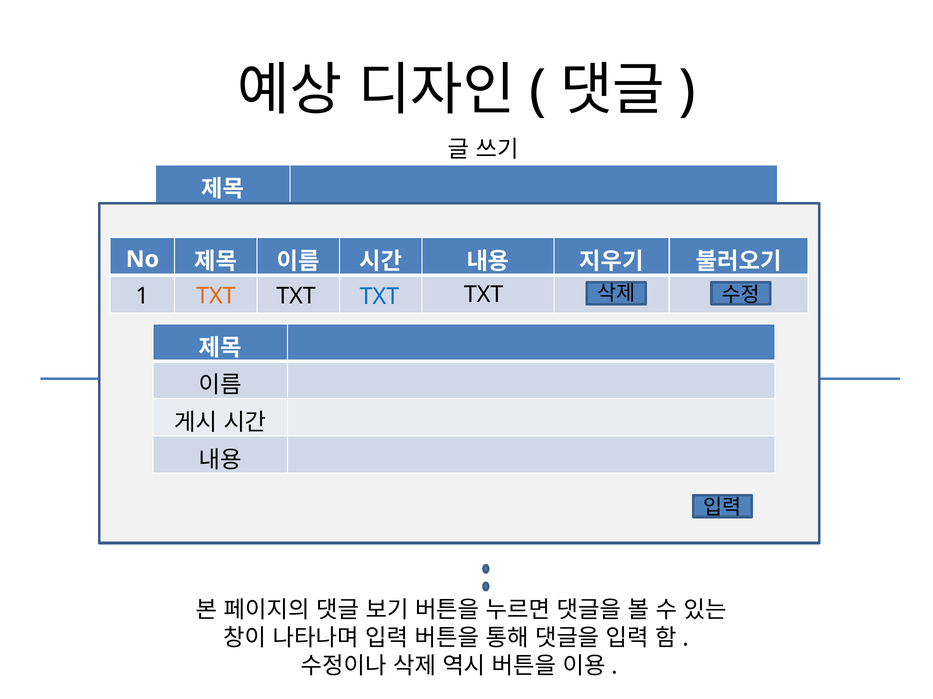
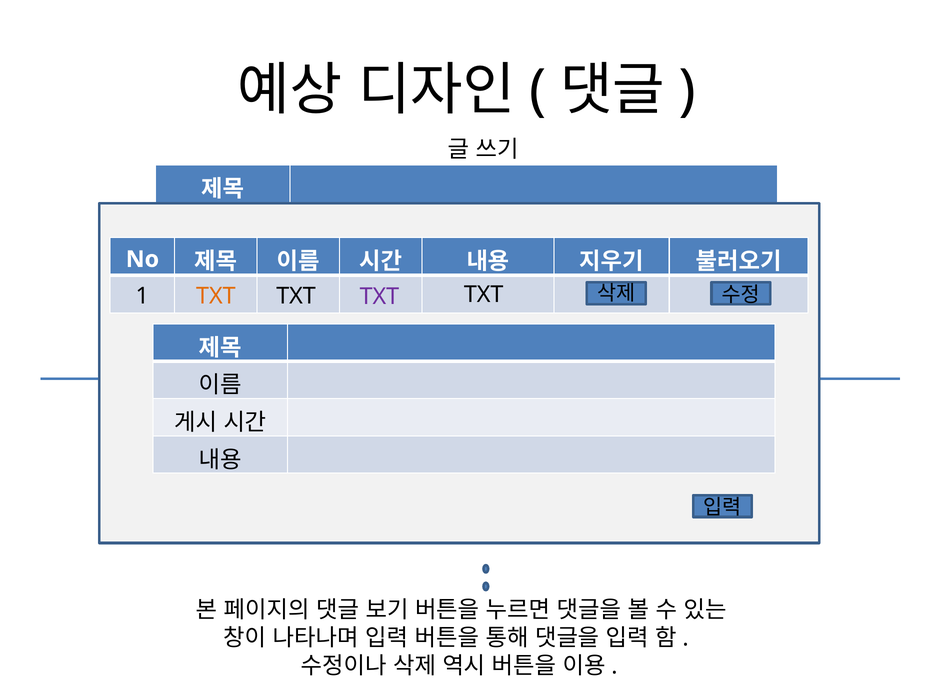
TXT at (379, 297) colour: blue -> purple
